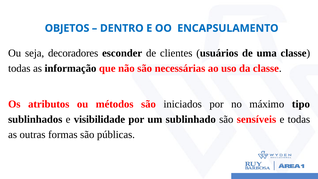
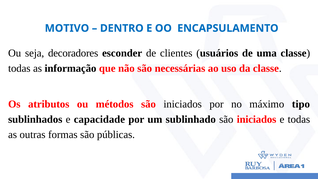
OBJETOS: OBJETOS -> MOTIVO
visibilidade: visibilidade -> capacidade
sublinhado são sensíveis: sensíveis -> iniciados
